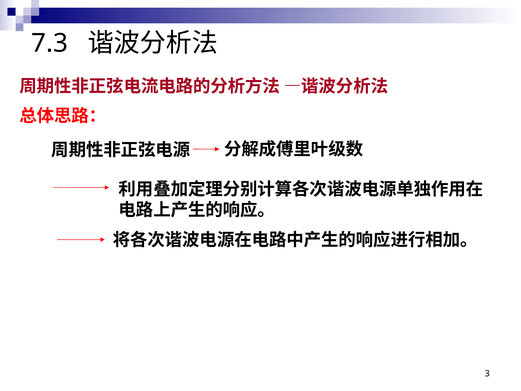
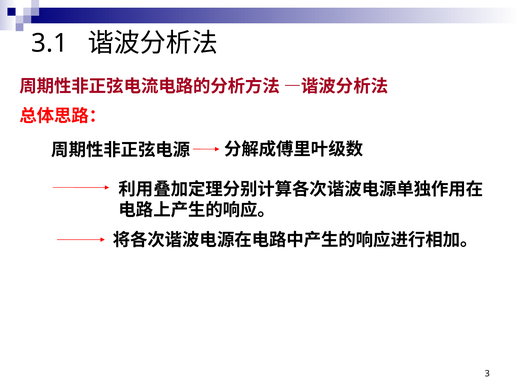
7.3: 7.3 -> 3.1
